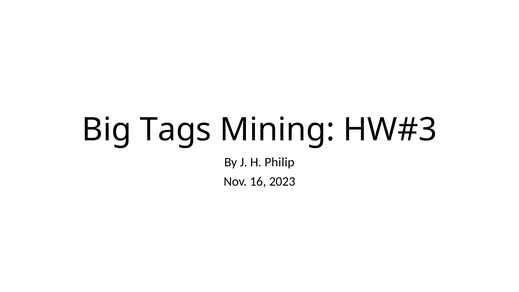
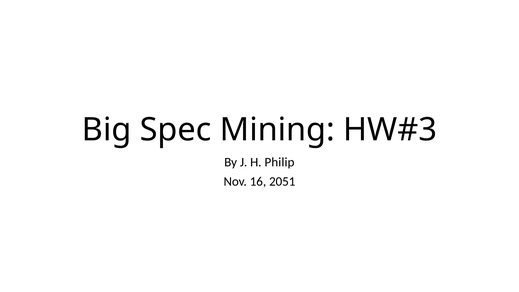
Tags: Tags -> Spec
2023: 2023 -> 2051
